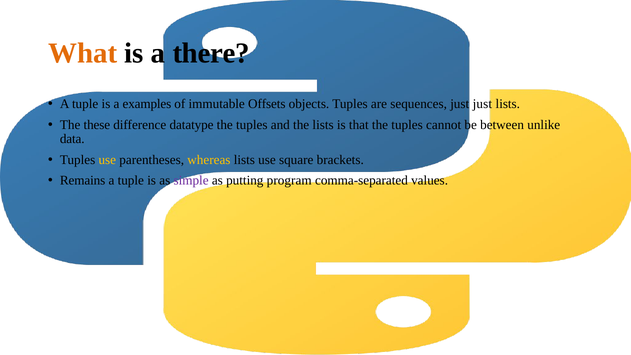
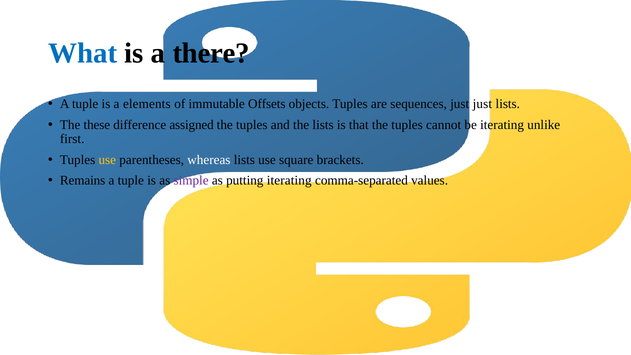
What colour: orange -> blue
examples: examples -> elements
datatype: datatype -> assigned
be between: between -> iterating
data: data -> first
whereas colour: yellow -> white
putting program: program -> iterating
